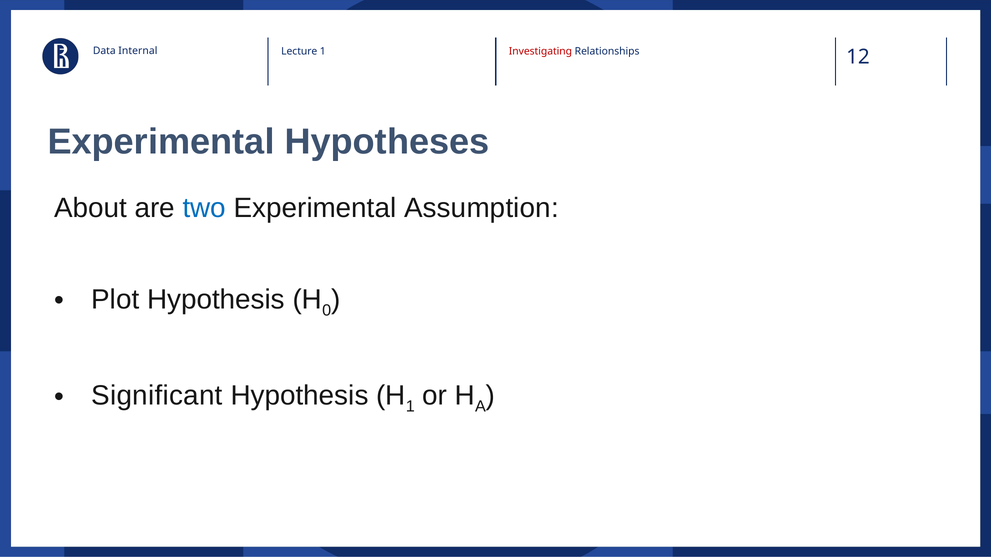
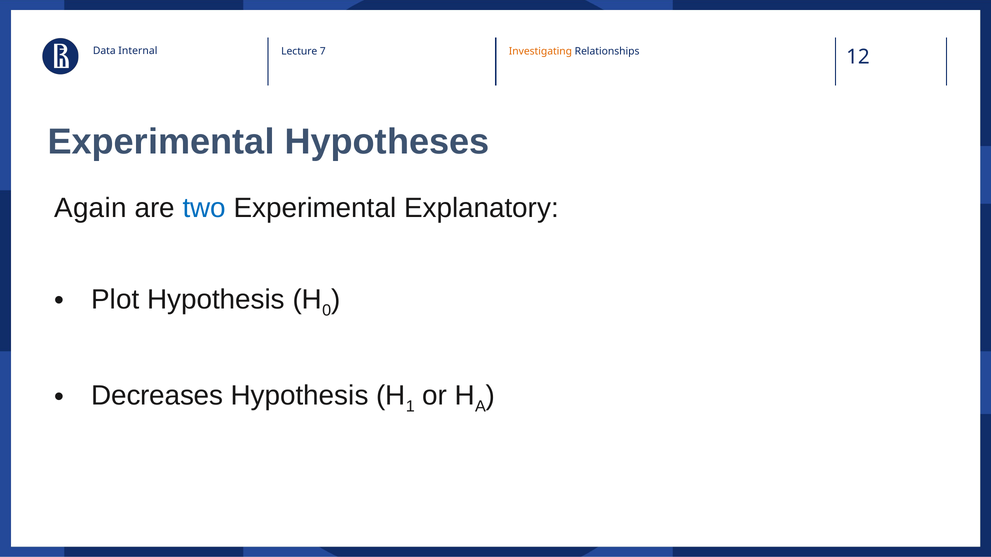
Lecture 1: 1 -> 7
Investigating colour: red -> orange
About: About -> Again
Assumption: Assumption -> Explanatory
Significant: Significant -> Decreases
